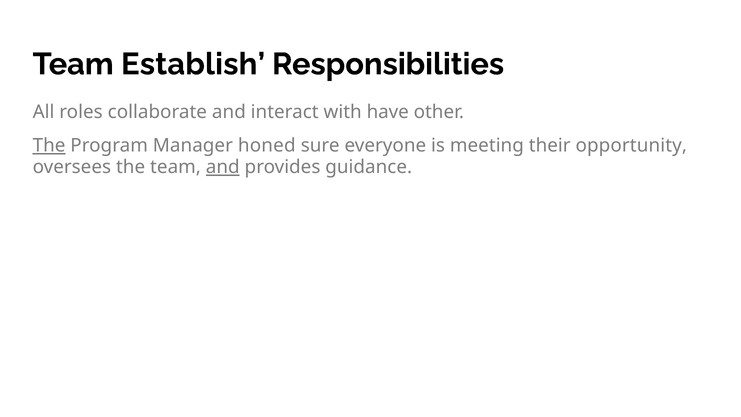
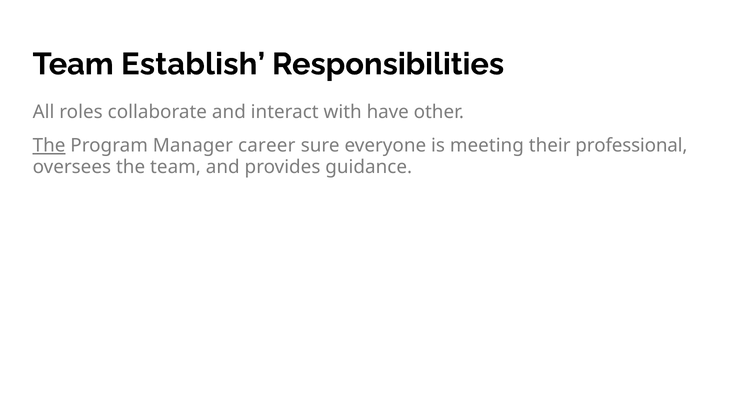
honed: honed -> career
opportunity: opportunity -> professional
and at (223, 167) underline: present -> none
